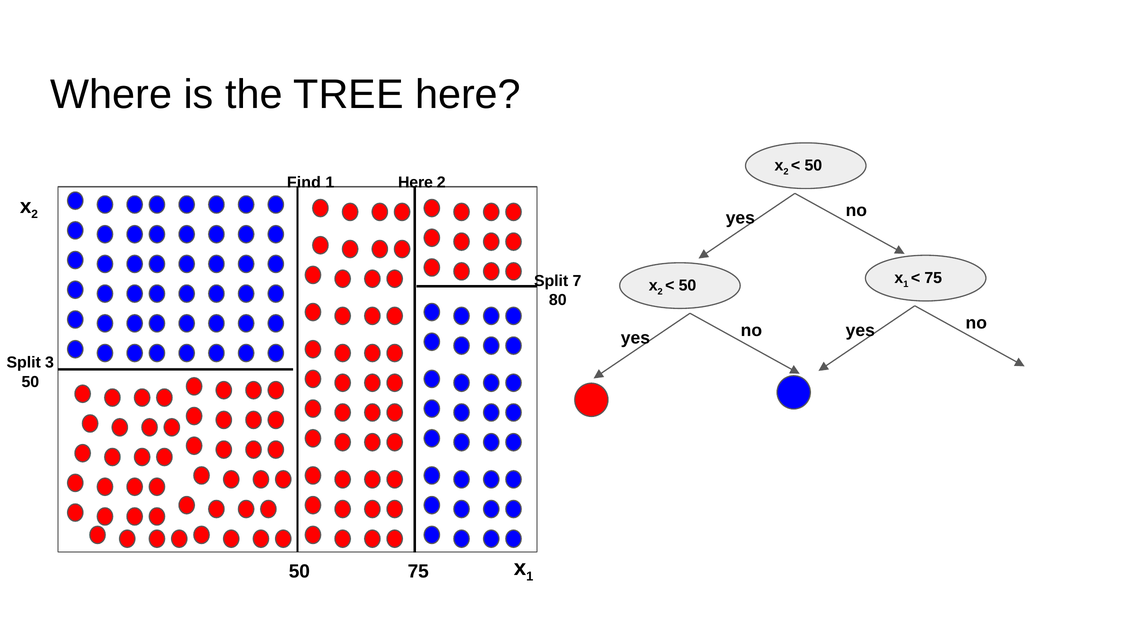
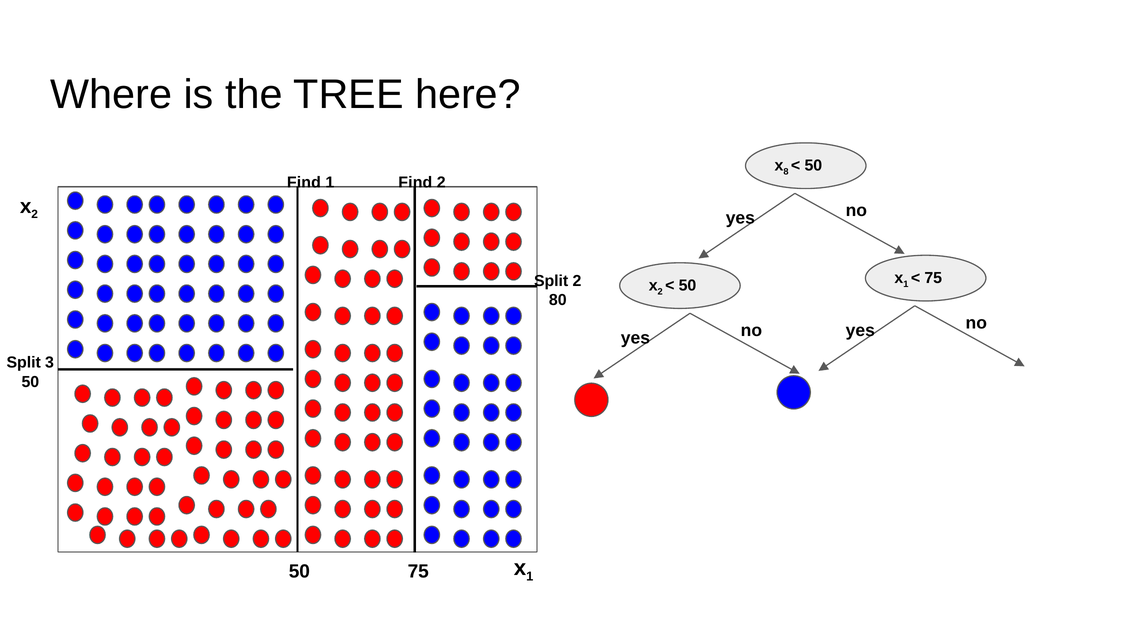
2 at (786, 172): 2 -> 8
Here at (415, 183): Here -> Find
Split 7: 7 -> 2
